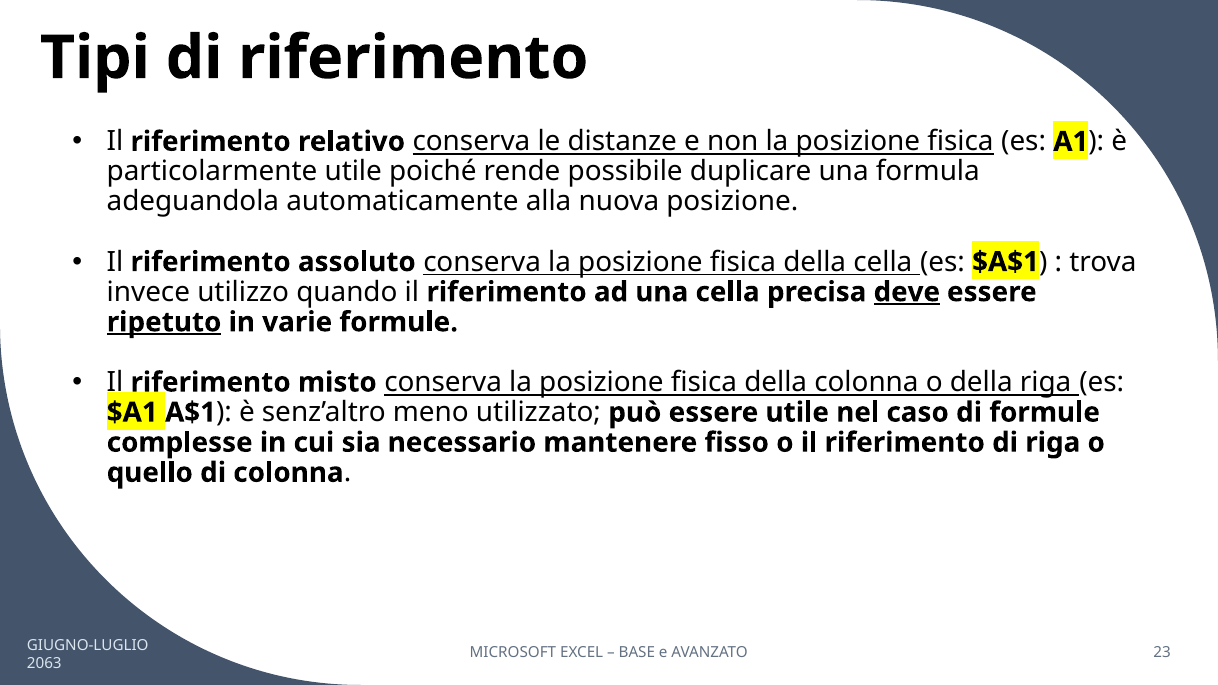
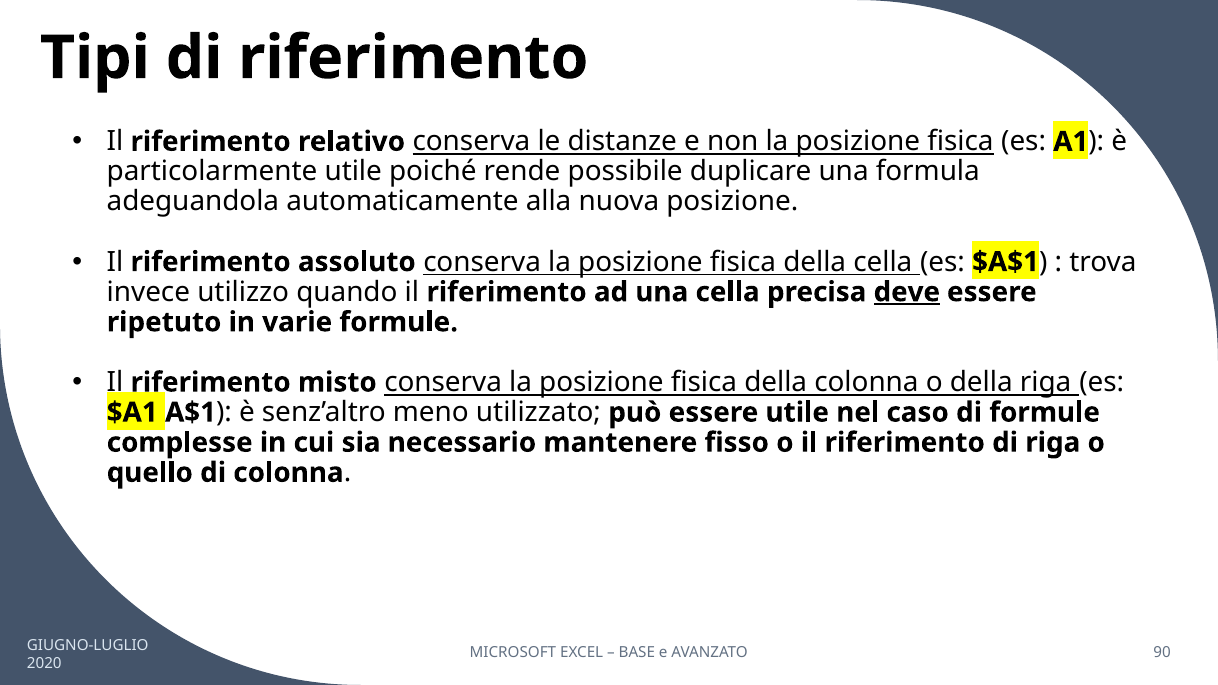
ripetuto underline: present -> none
23: 23 -> 90
2063: 2063 -> 2020
